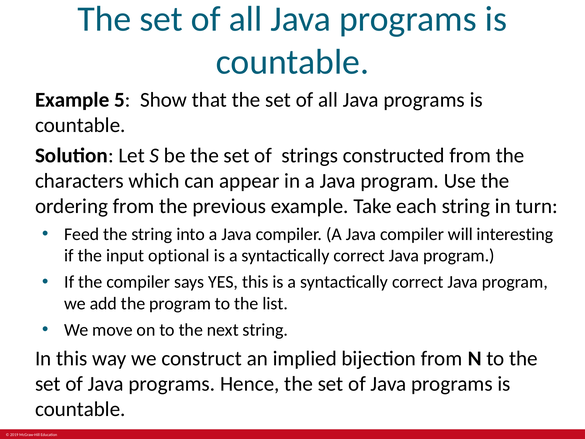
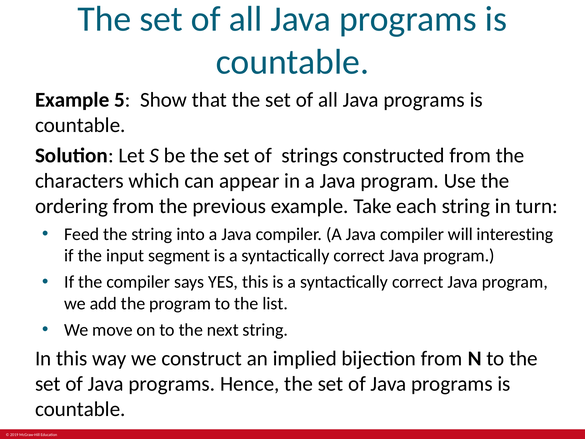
optional: optional -> segment
